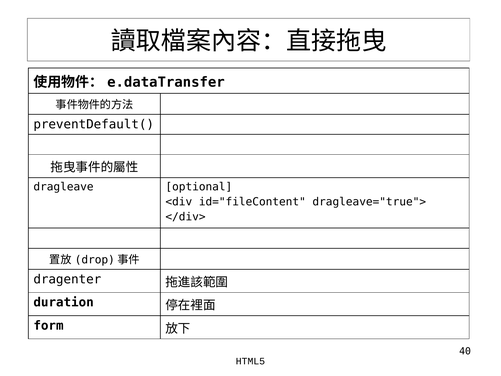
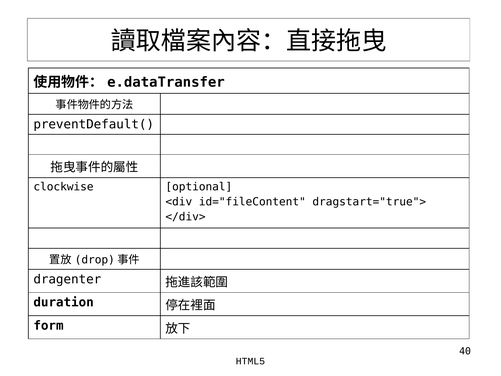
dragleave: dragleave -> clockwise
dragleave="true">: dragleave="true"> -> dragstart="true">
